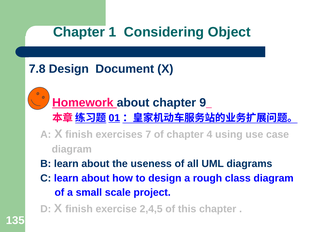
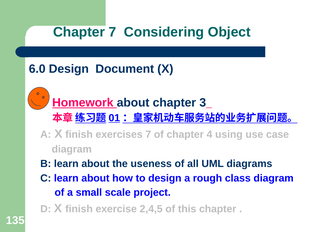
Chapter 1: 1 -> 7
7.8: 7.8 -> 6.0
9: 9 -> 3
